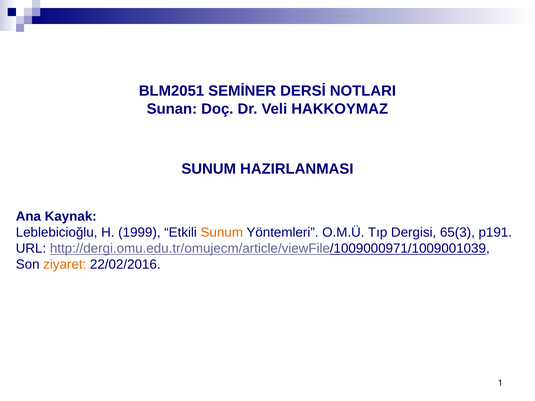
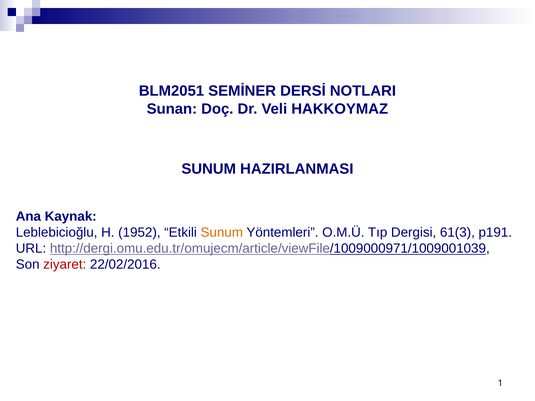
1999: 1999 -> 1952
65(3: 65(3 -> 61(3
ziyaret colour: orange -> red
